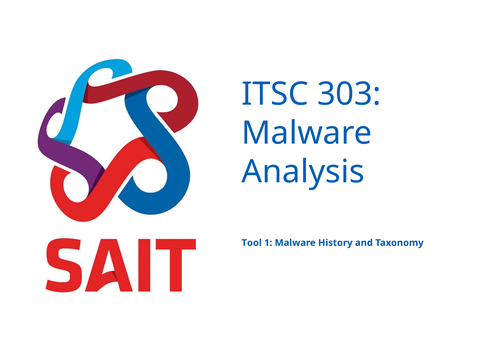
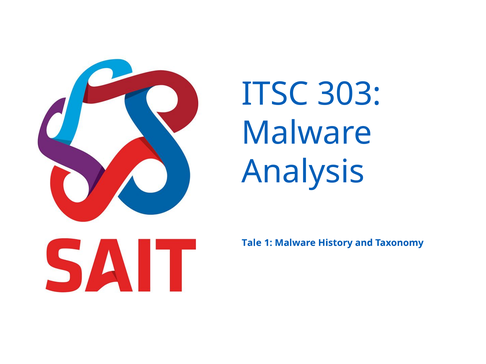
Tool: Tool -> Tale
